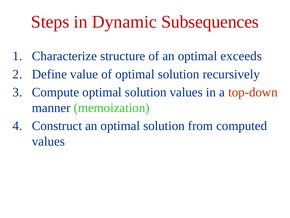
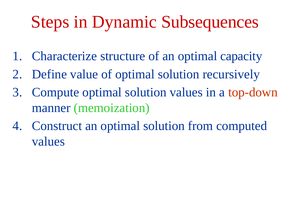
exceeds: exceeds -> capacity
